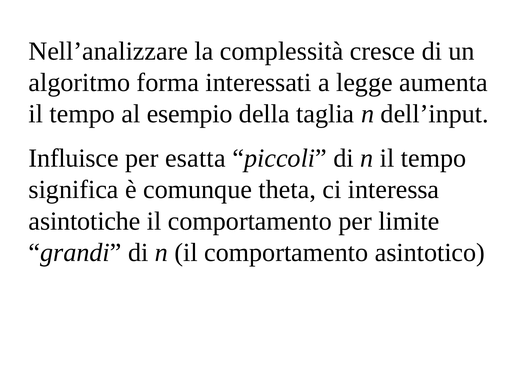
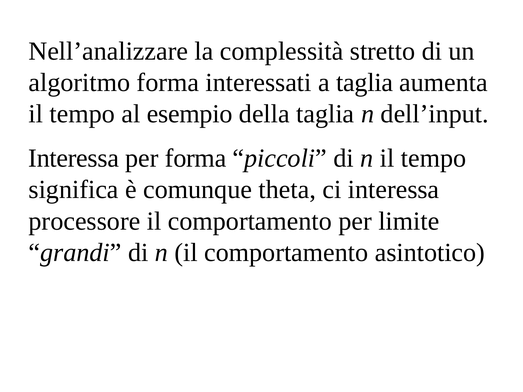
cresce: cresce -> stretto
a legge: legge -> taglia
Influisce at (74, 158): Influisce -> Interessa
per esatta: esatta -> forma
asintotiche: asintotiche -> processore
